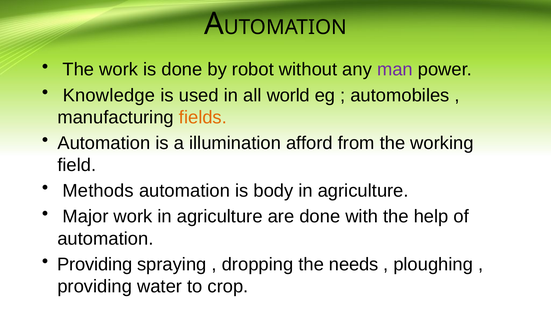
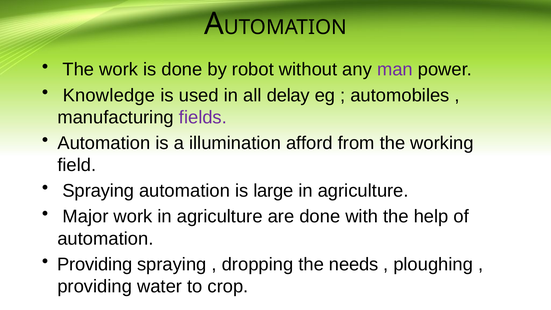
world: world -> delay
fields colour: orange -> purple
Methods at (98, 191): Methods -> Spraying
body: body -> large
